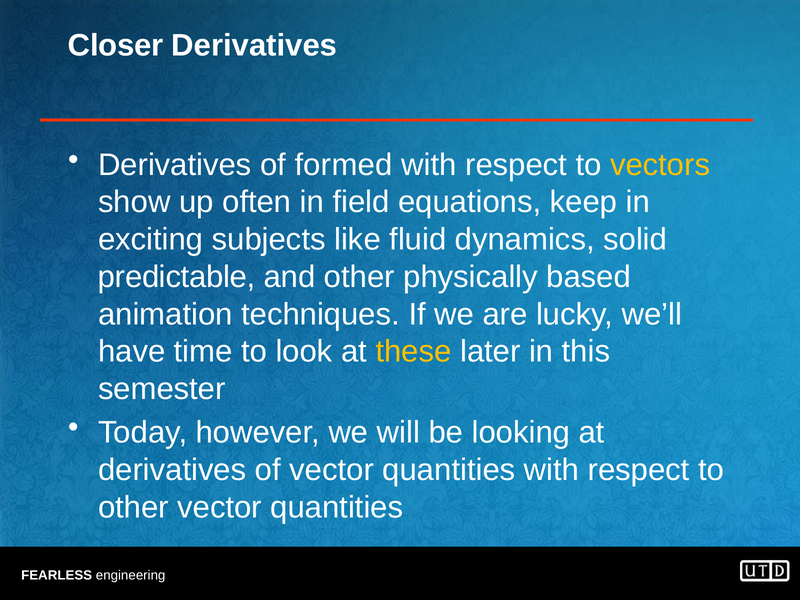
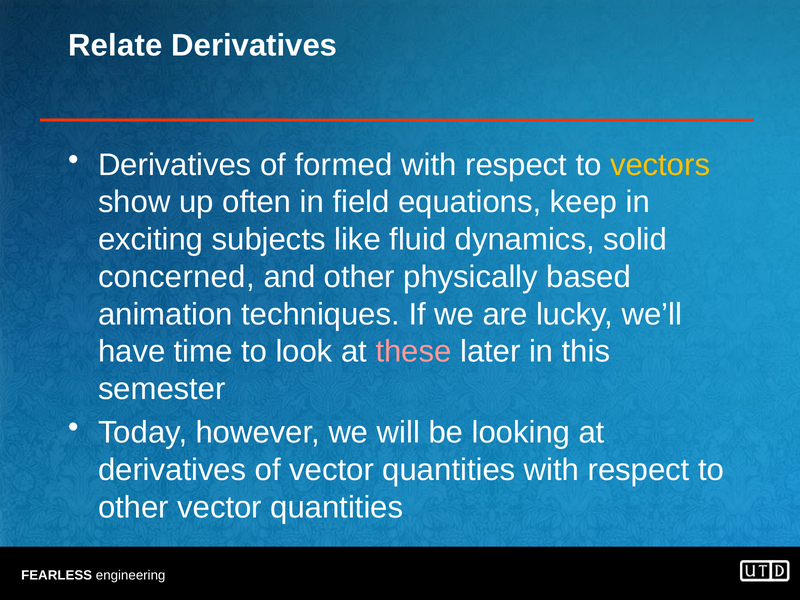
Closer: Closer -> Relate
predictable: predictable -> concerned
these colour: yellow -> pink
